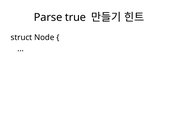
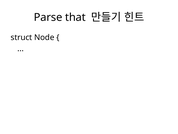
true: true -> that
